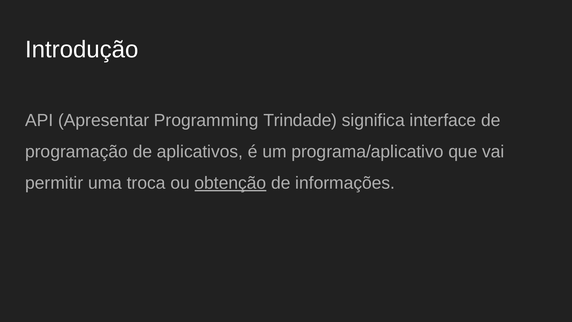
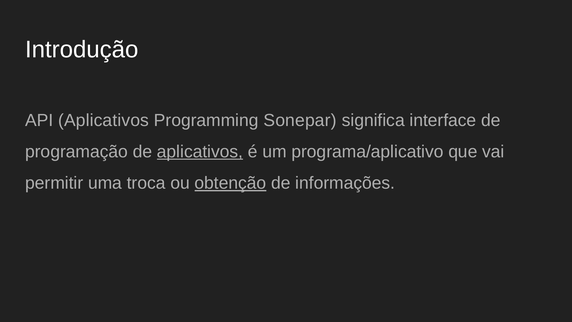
API Apresentar: Apresentar -> Aplicativos
Trindade: Trindade -> Sonepar
aplicativos at (200, 152) underline: none -> present
